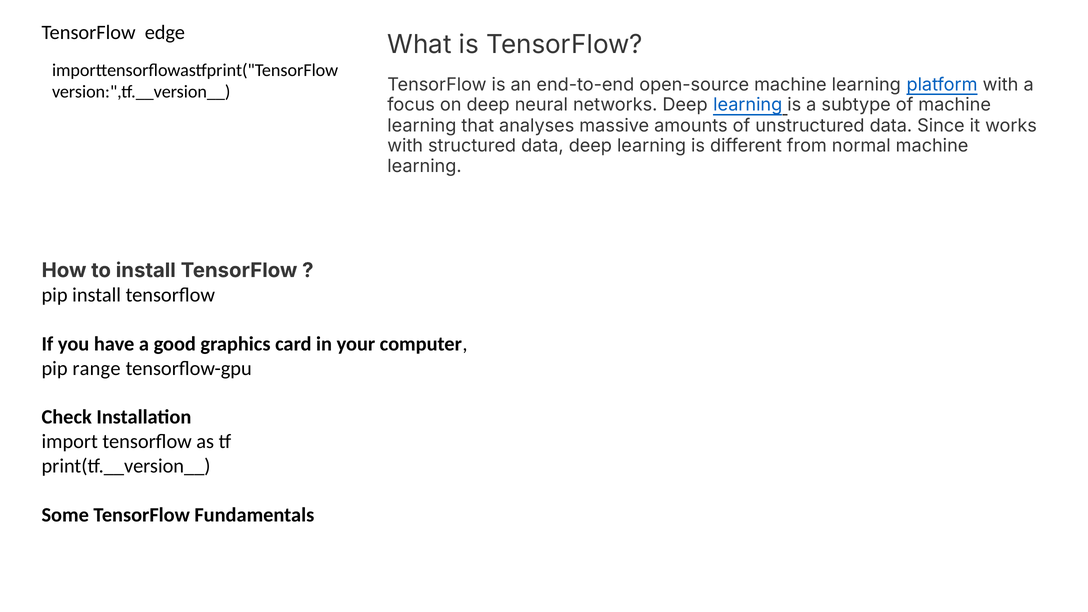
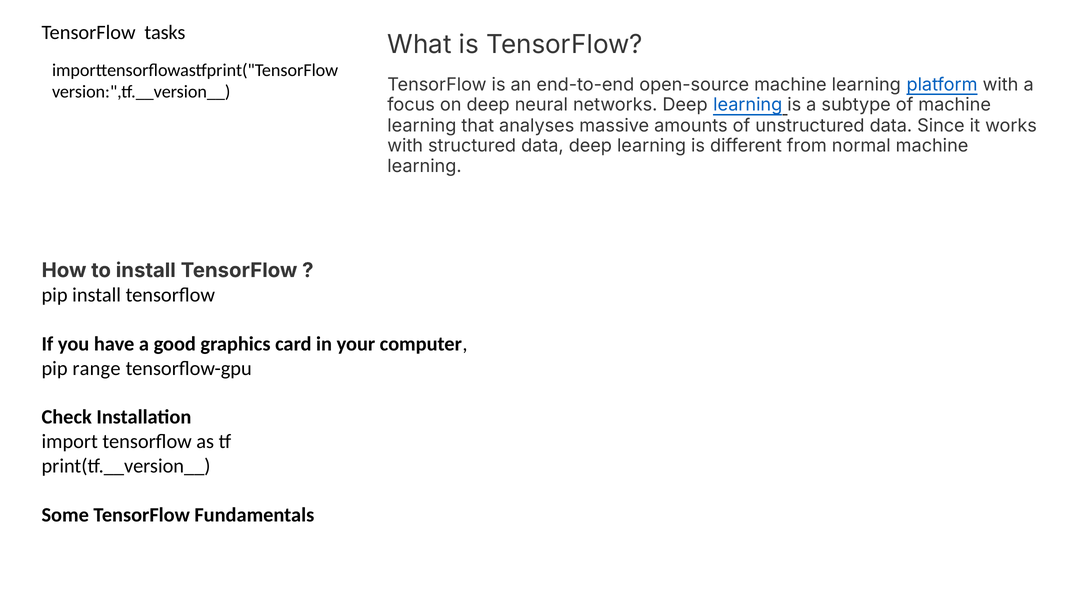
edge: edge -> tasks
